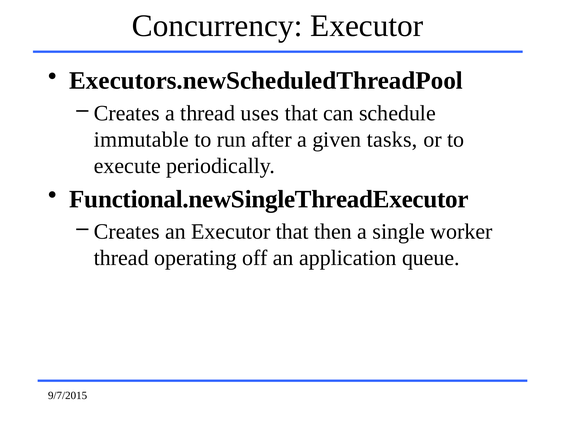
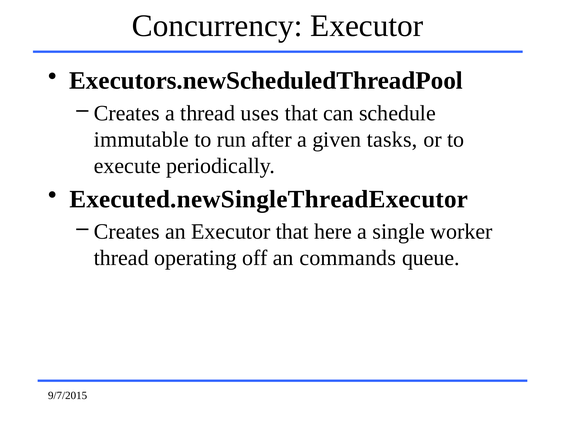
Functional.newSingleThreadExecutor: Functional.newSingleThreadExecutor -> Executed.newSingleThreadExecutor
then: then -> here
application: application -> commands
